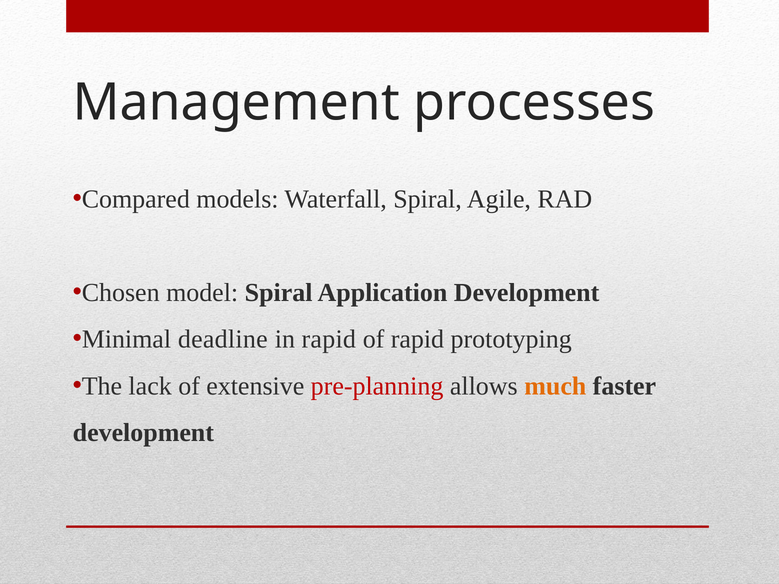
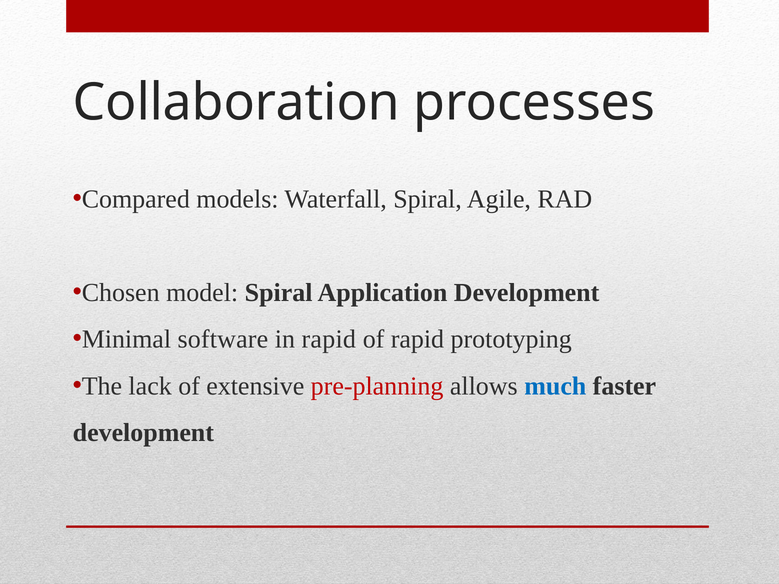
Management: Management -> Collaboration
deadline: deadline -> software
much colour: orange -> blue
